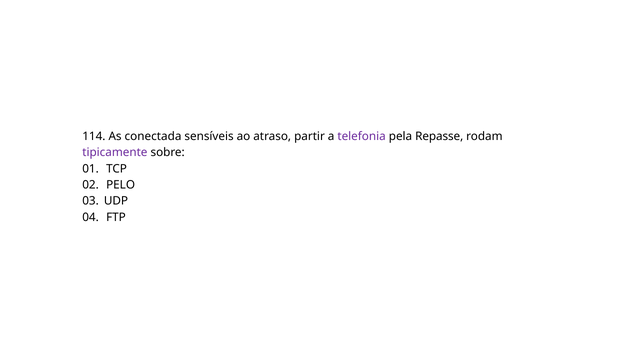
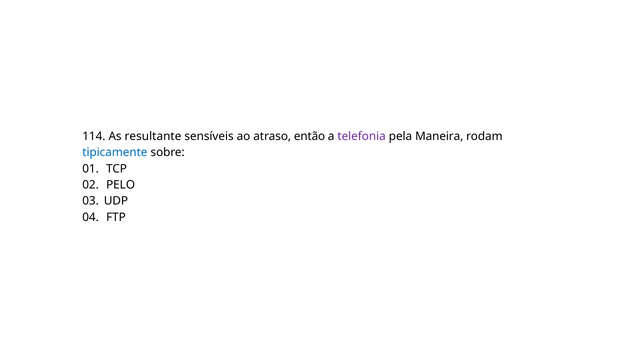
conectada: conectada -> resultante
partir: partir -> então
Repasse: Repasse -> Maneira
tipicamente colour: purple -> blue
